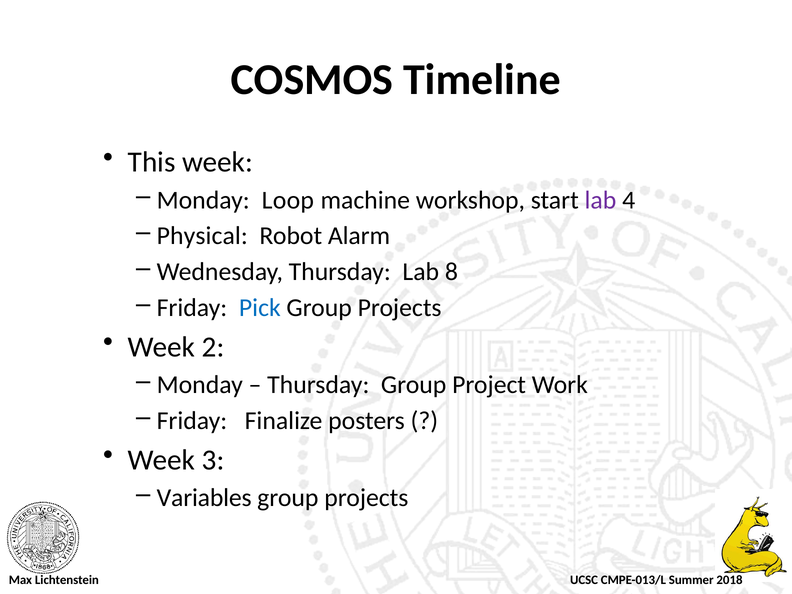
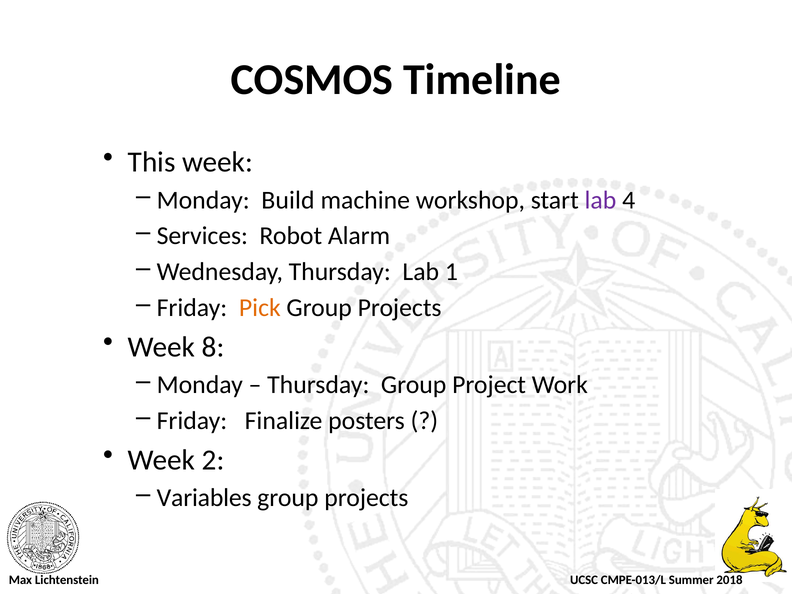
Loop: Loop -> Build
Physical: Physical -> Services
8: 8 -> 1
Pick colour: blue -> orange
2: 2 -> 8
3: 3 -> 2
